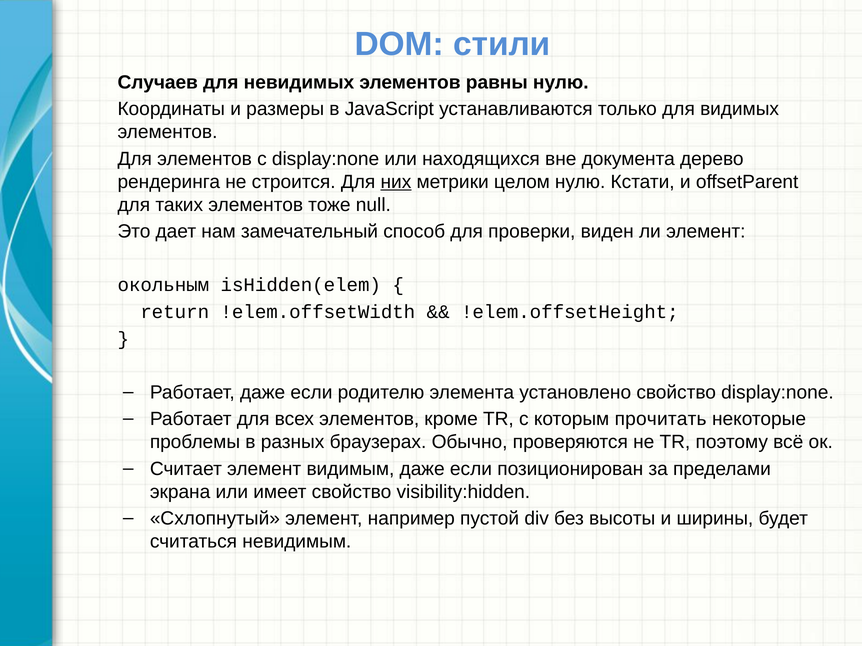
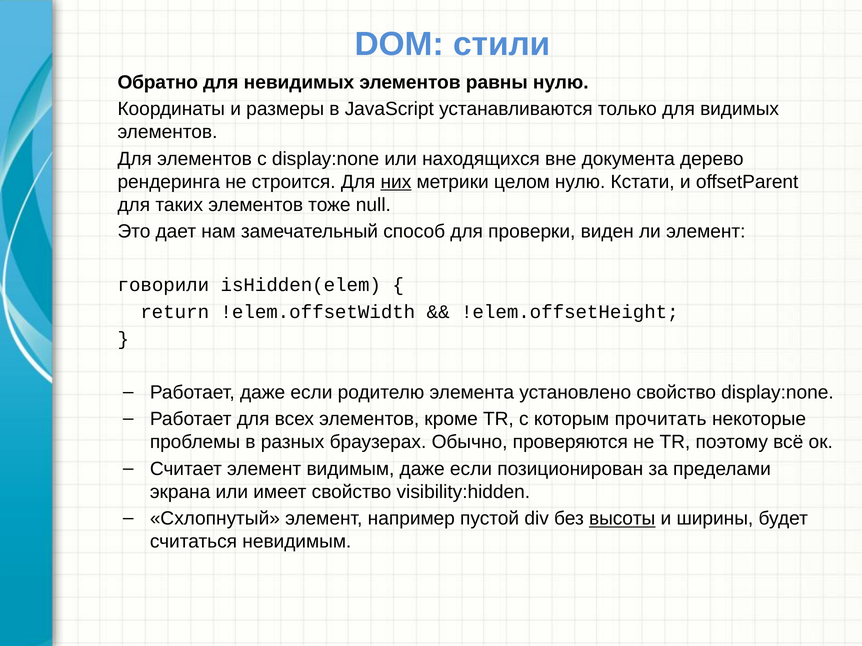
Случаев: Случаев -> Обратно
окольным: окольным -> говорили
высоты underline: none -> present
